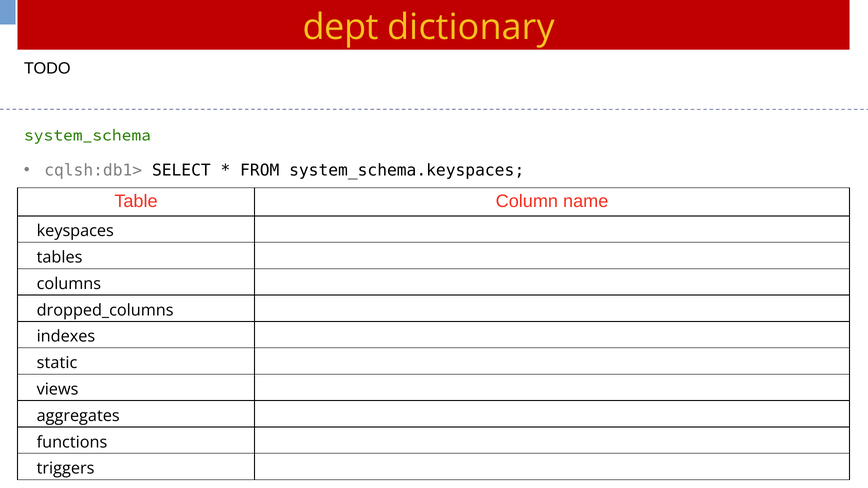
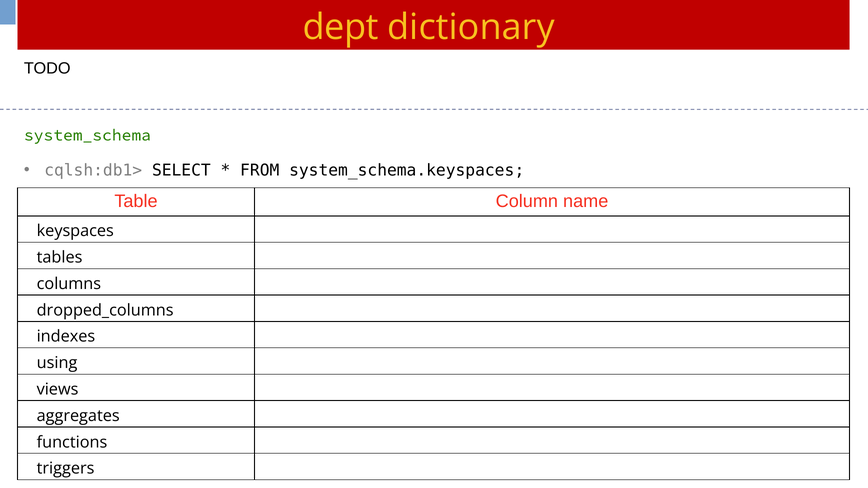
static: static -> using
